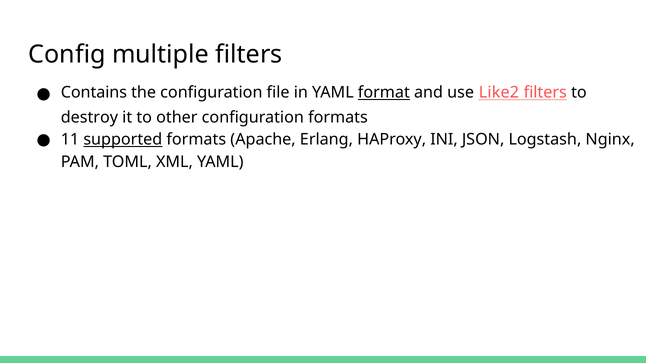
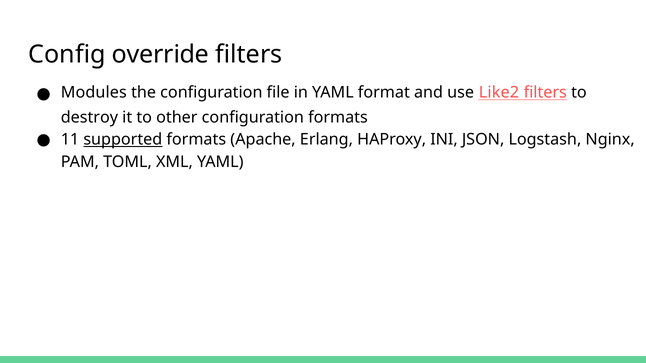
multiple: multiple -> override
Contains: Contains -> Modules
format underline: present -> none
